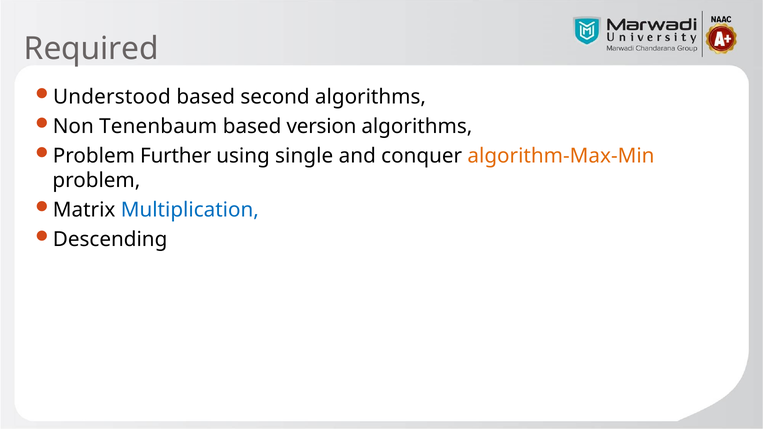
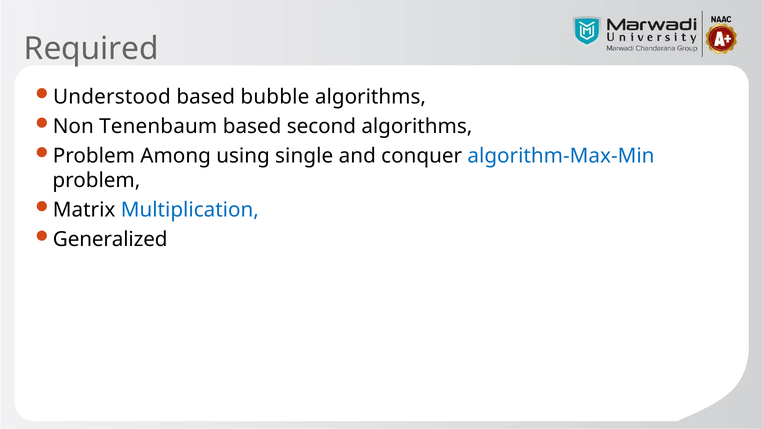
second: second -> bubble
version: version -> second
Further: Further -> Among
algorithm-Max-Min colour: orange -> blue
Descending: Descending -> Generalized
